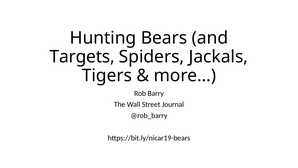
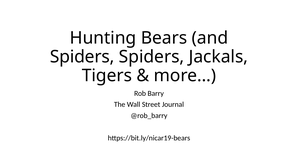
Targets at (82, 57): Targets -> Spiders
